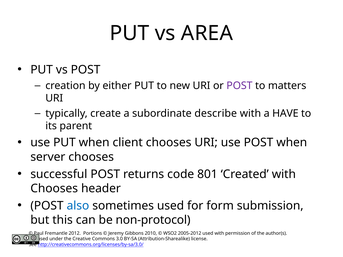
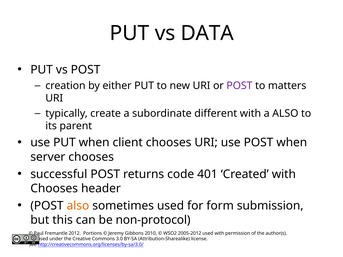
AREA: AREA -> DATA
describe: describe -> different
a HAVE: HAVE -> ALSO
801: 801 -> 401
also at (78, 206) colour: blue -> orange
